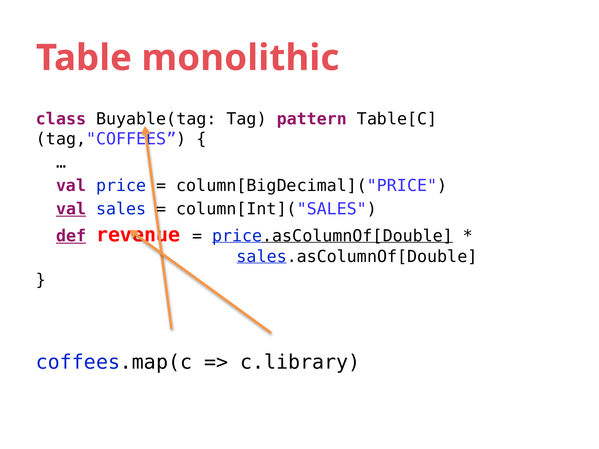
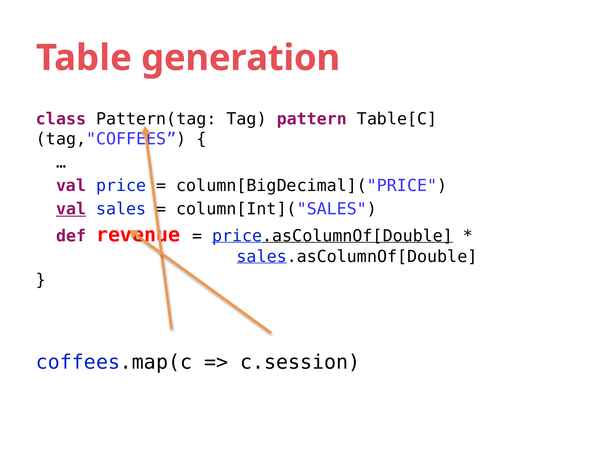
monolithic: monolithic -> generation
Buyable(tag: Buyable(tag -> Pattern(tag
def underline: present -> none
c.library: c.library -> c.session
